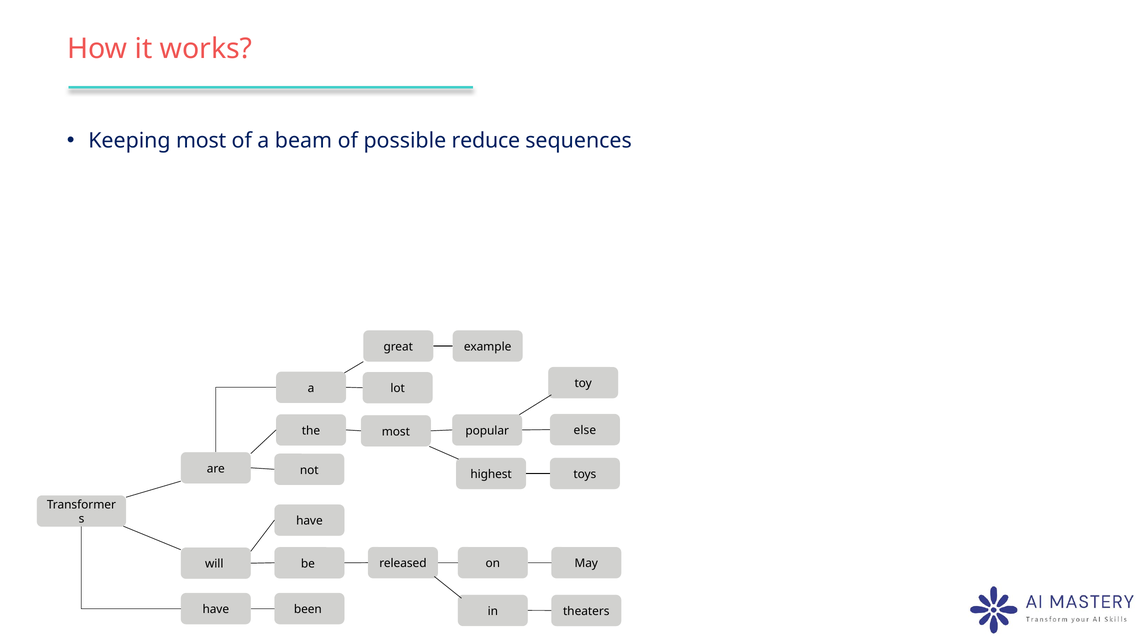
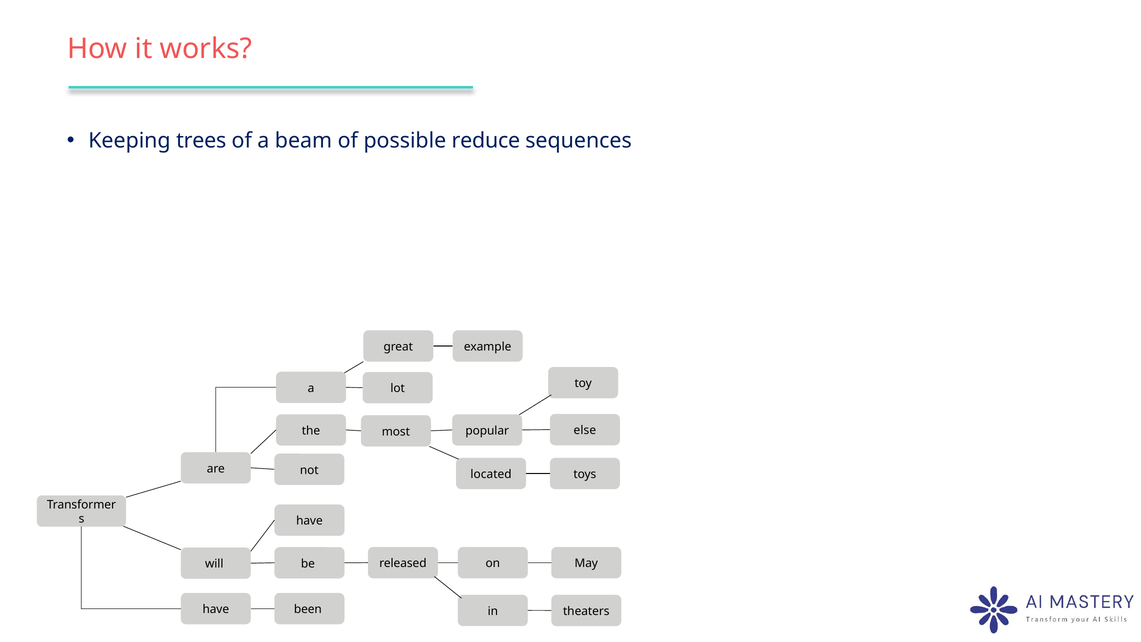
Keeping most: most -> trees
highest: highest -> located
